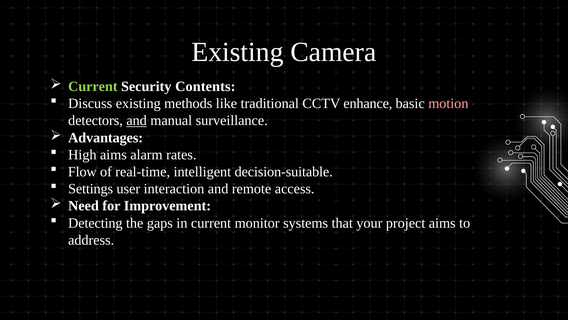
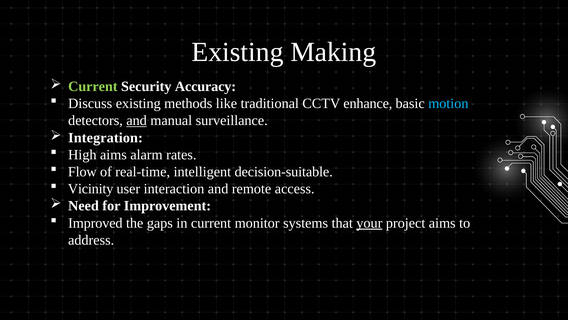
Camera: Camera -> Making
Contents: Contents -> Accuracy
motion colour: pink -> light blue
Advantages: Advantages -> Integration
Settings: Settings -> Vicinity
Detecting: Detecting -> Improved
your underline: none -> present
